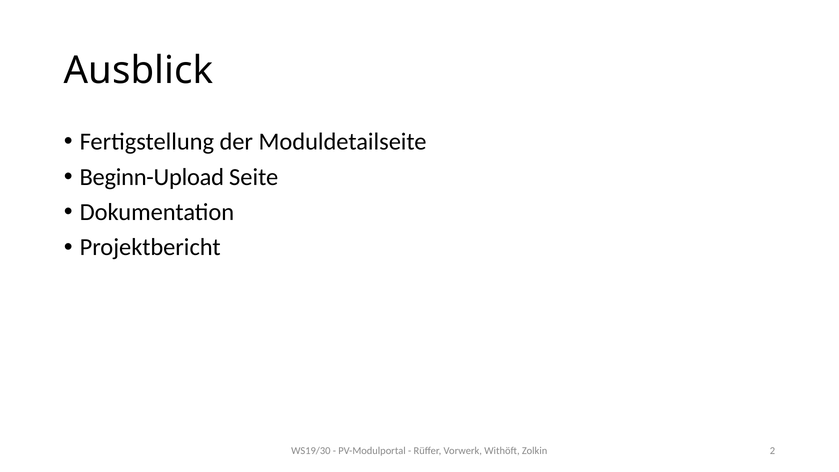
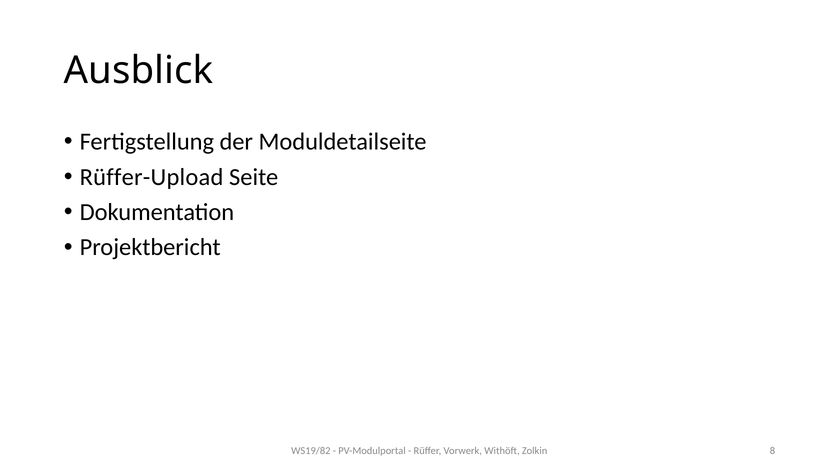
Beginn-Upload: Beginn-Upload -> Rüffer-Upload
WS19/30: WS19/30 -> WS19/82
2: 2 -> 8
